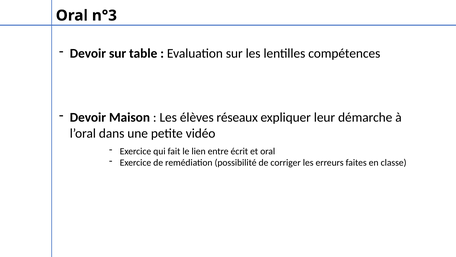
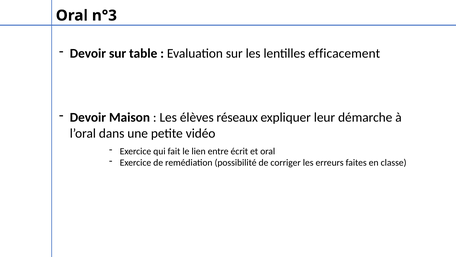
compétences: compétences -> efficacement
